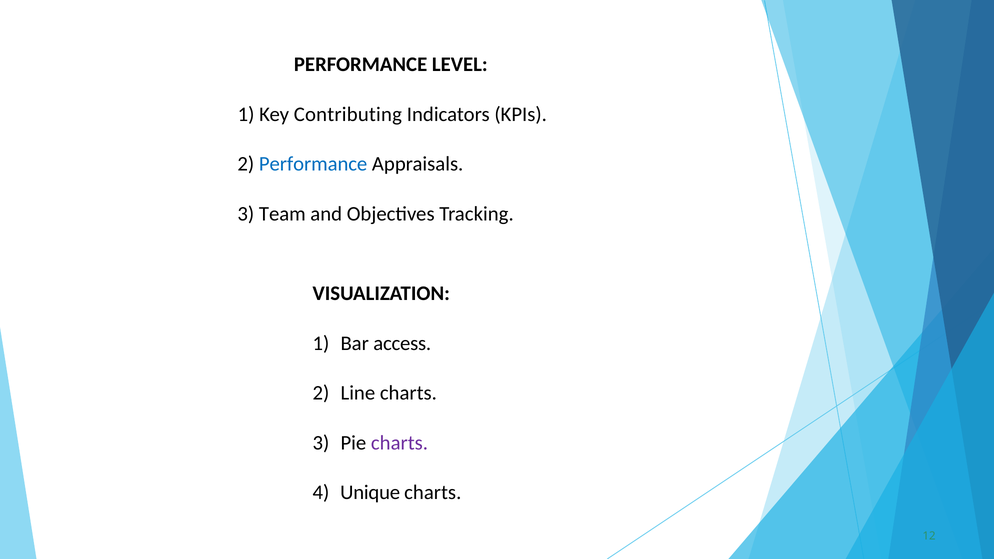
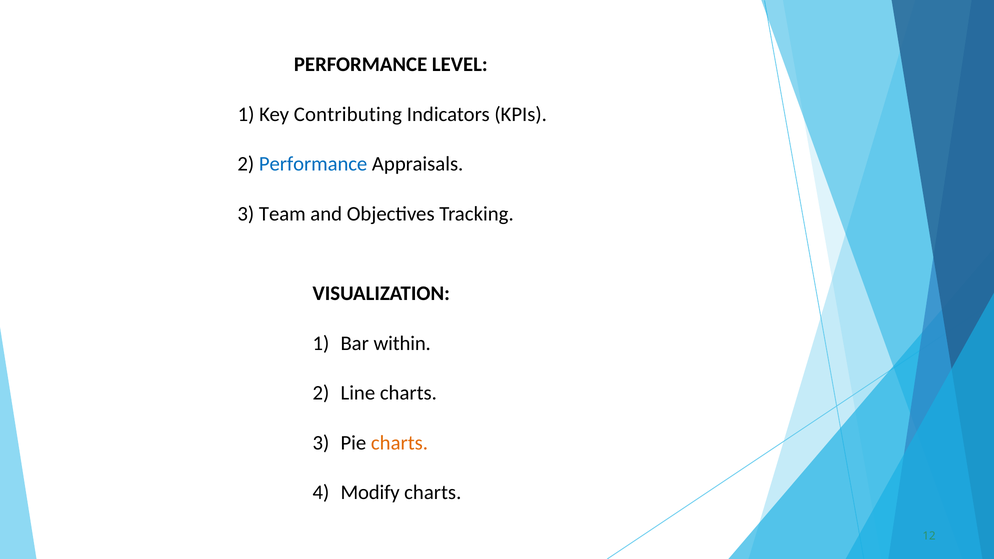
access: access -> within
charts at (400, 443) colour: purple -> orange
Unique: Unique -> Modify
